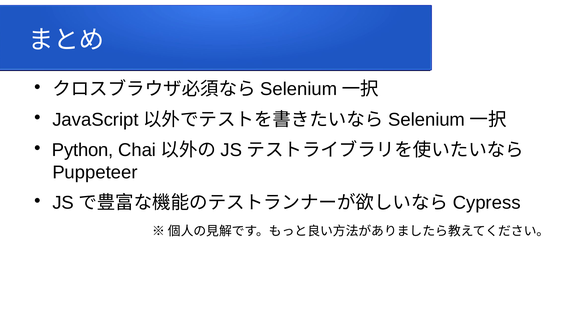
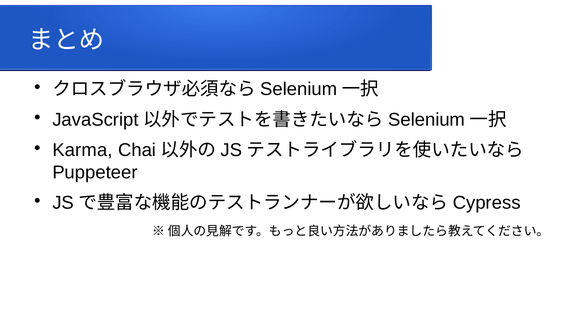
Python: Python -> Karma
